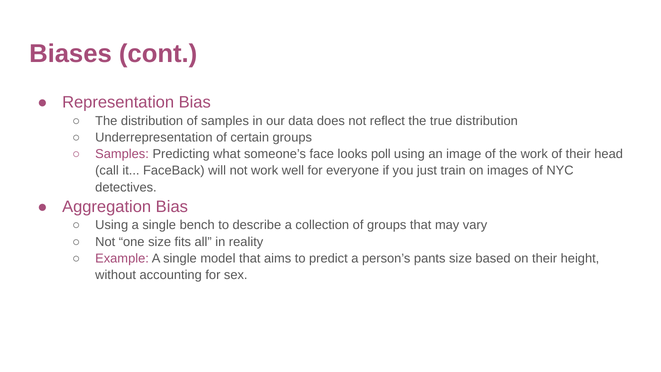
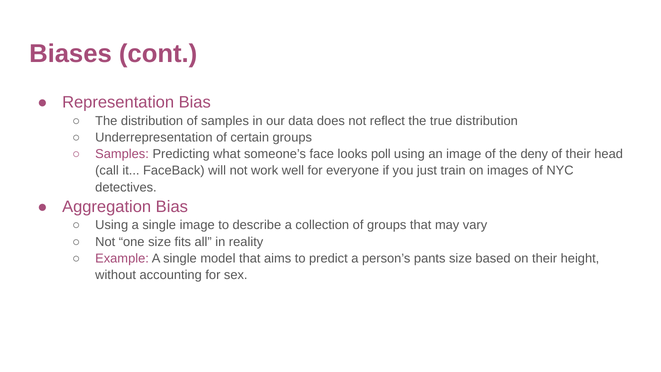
the work: work -> deny
single bench: bench -> image
